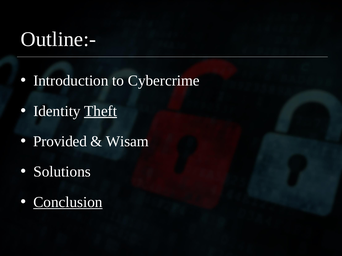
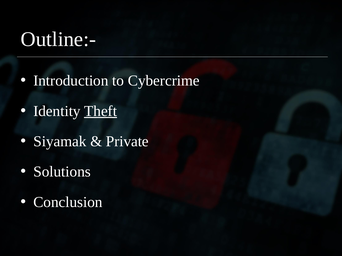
Provided: Provided -> Siyamak
Wisam: Wisam -> Private
Conclusion underline: present -> none
